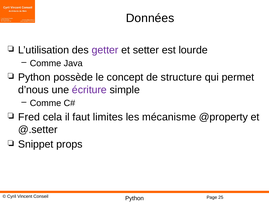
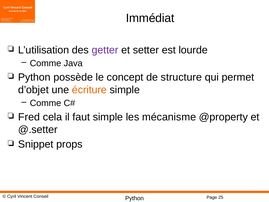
Données: Données -> Immédiat
d’nous: d’nous -> d’objet
écriture colour: purple -> orange
faut limites: limites -> simple
